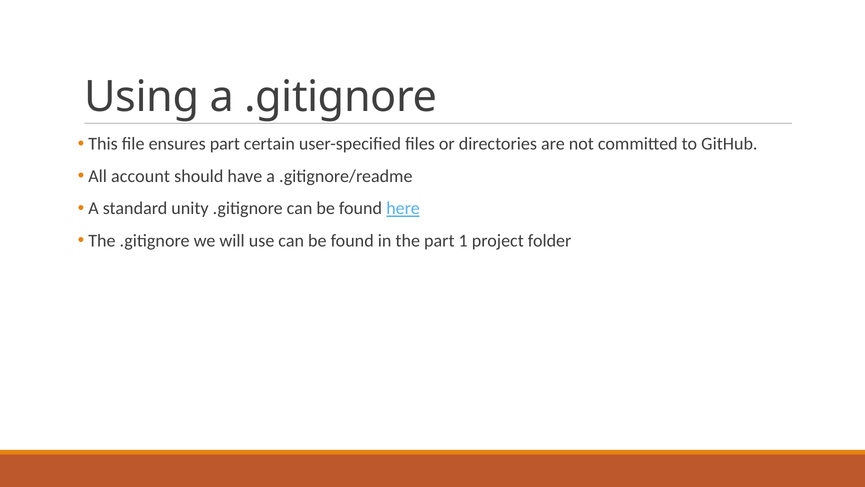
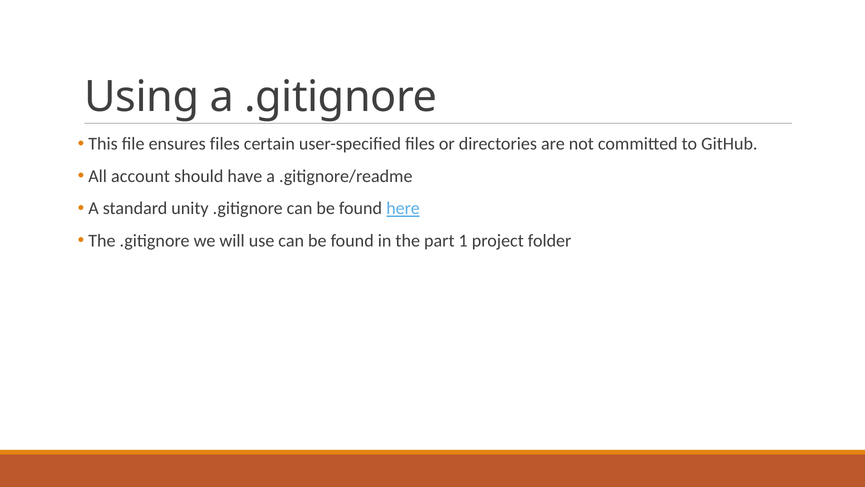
ensures part: part -> files
